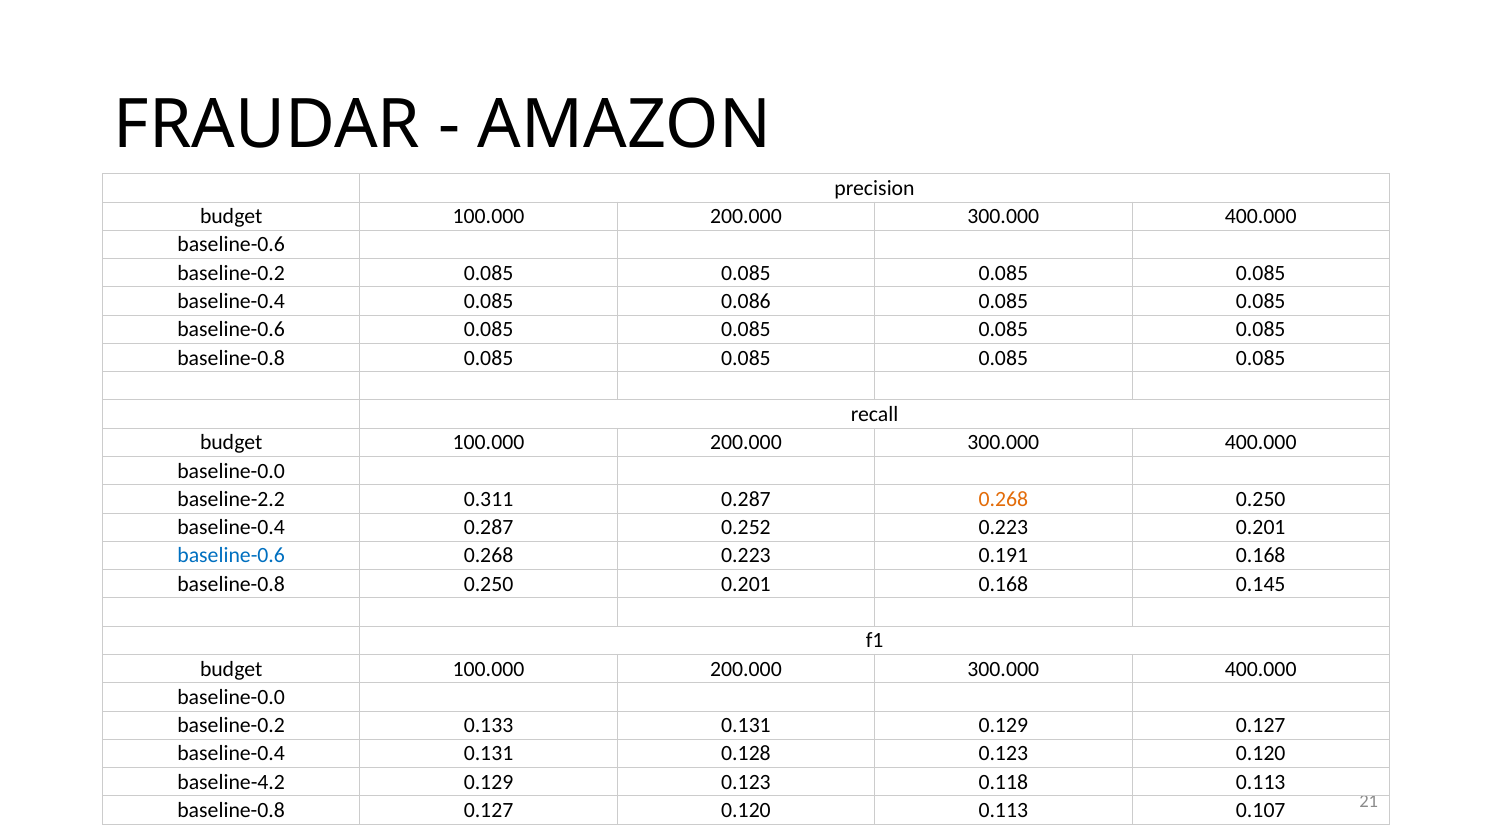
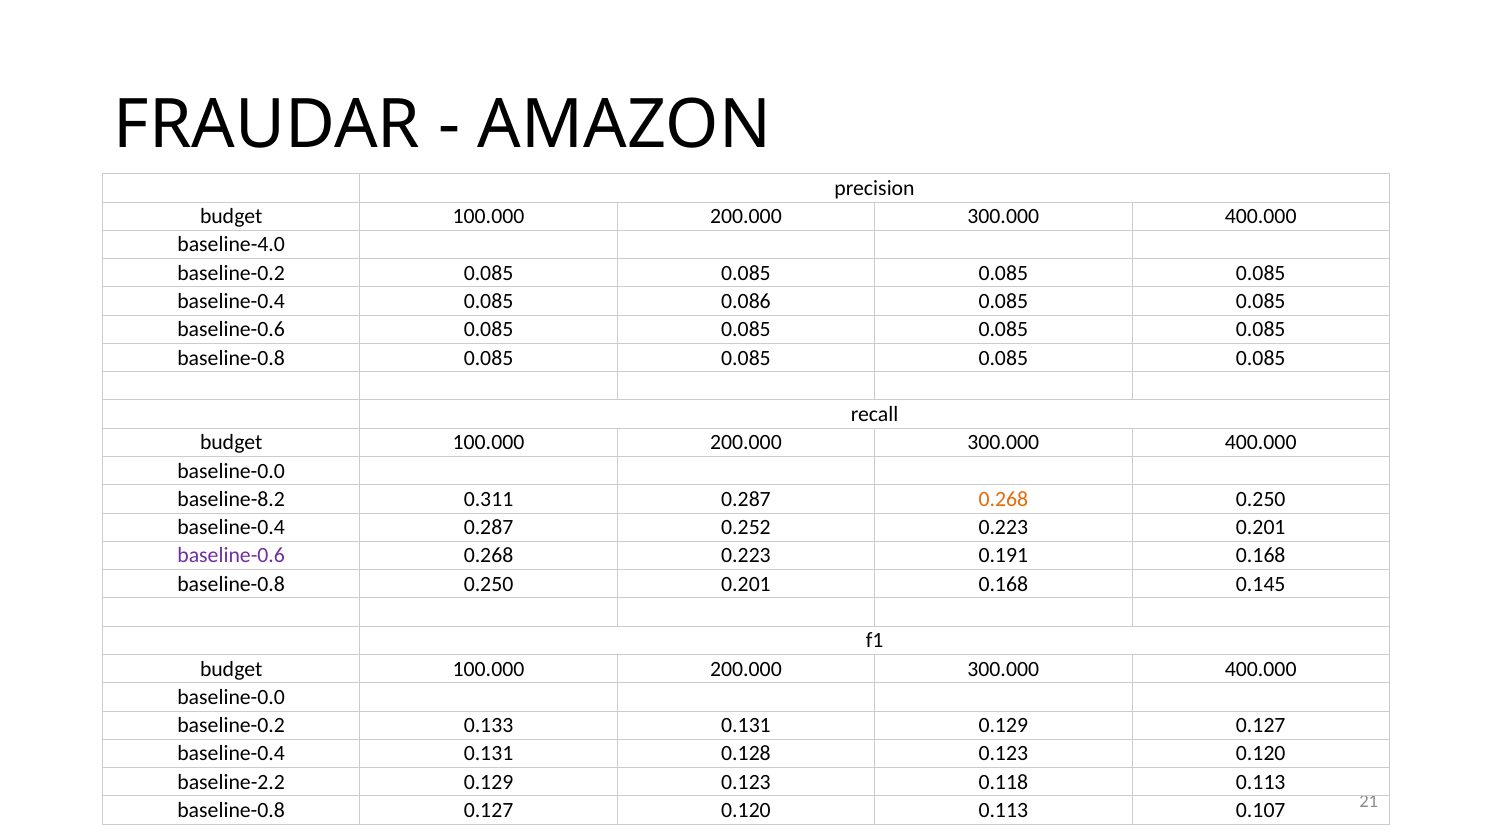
baseline-0.6 at (231, 245): baseline-0.6 -> baseline-4.0
baseline-2.2: baseline-2.2 -> baseline-8.2
baseline-0.6 at (231, 556) colour: blue -> purple
baseline-4.2: baseline-4.2 -> baseline-2.2
